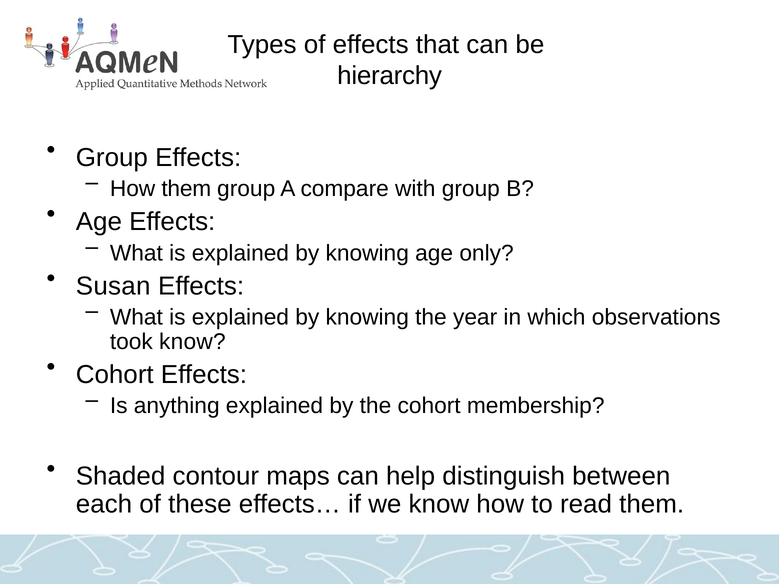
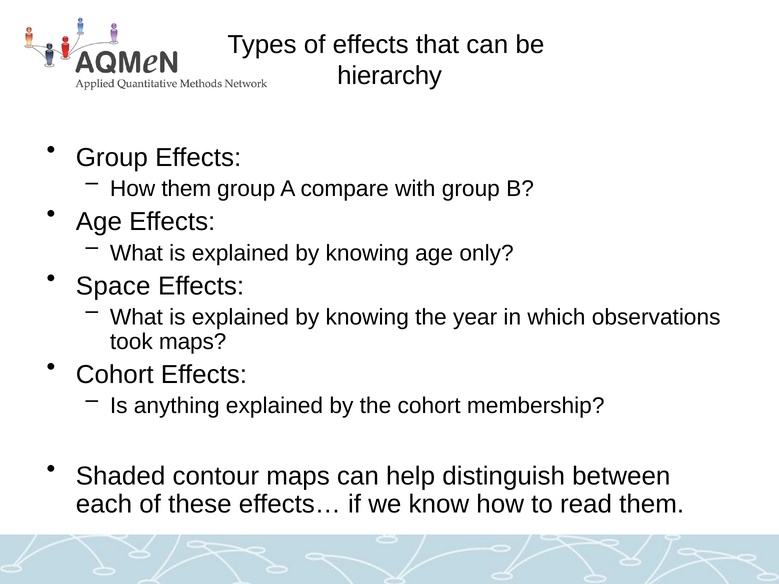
Susan: Susan -> Space
took know: know -> maps
